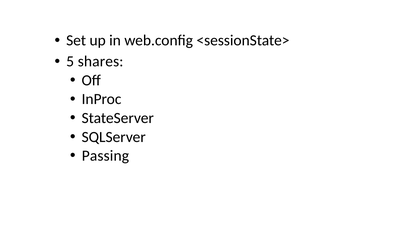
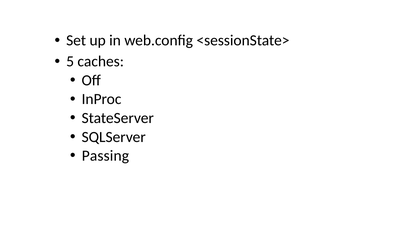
shares: shares -> caches
